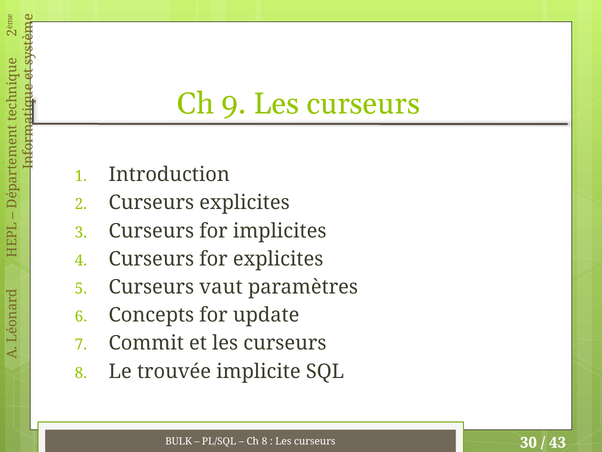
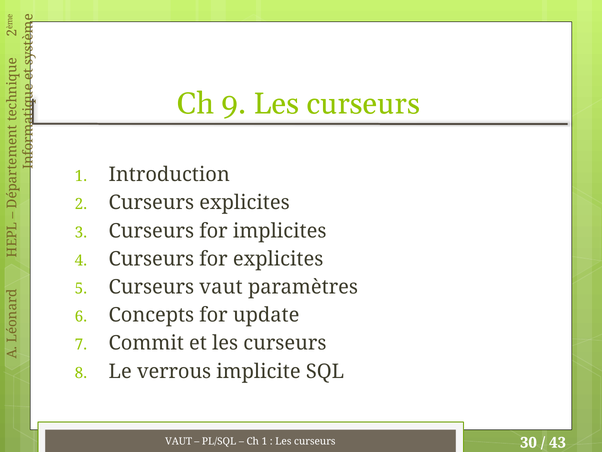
trouvée: trouvée -> verrous
BULK at (179, 441): BULK -> VAUT
Ch 8: 8 -> 1
